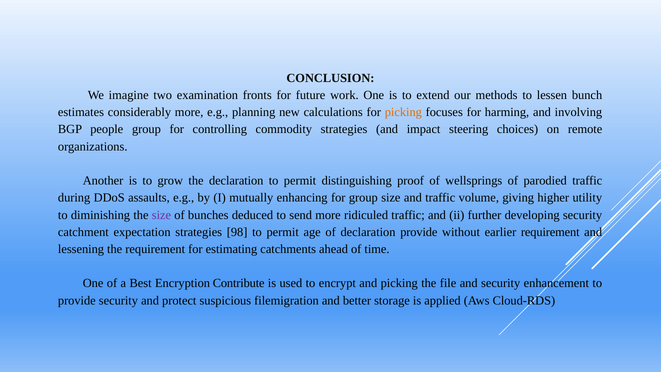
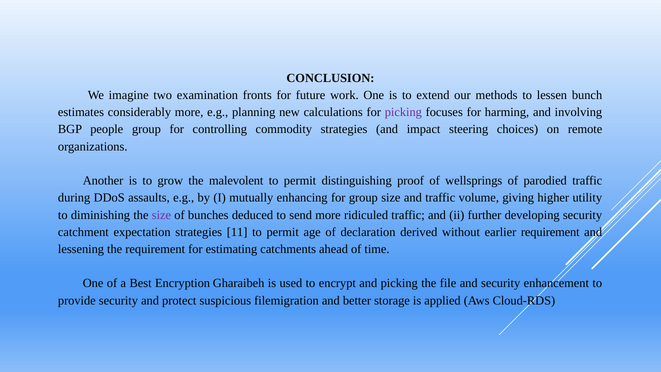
picking at (403, 112) colour: orange -> purple
the declaration: declaration -> malevolent
98: 98 -> 11
declaration provide: provide -> derived
Contribute: Contribute -> Gharaibeh
